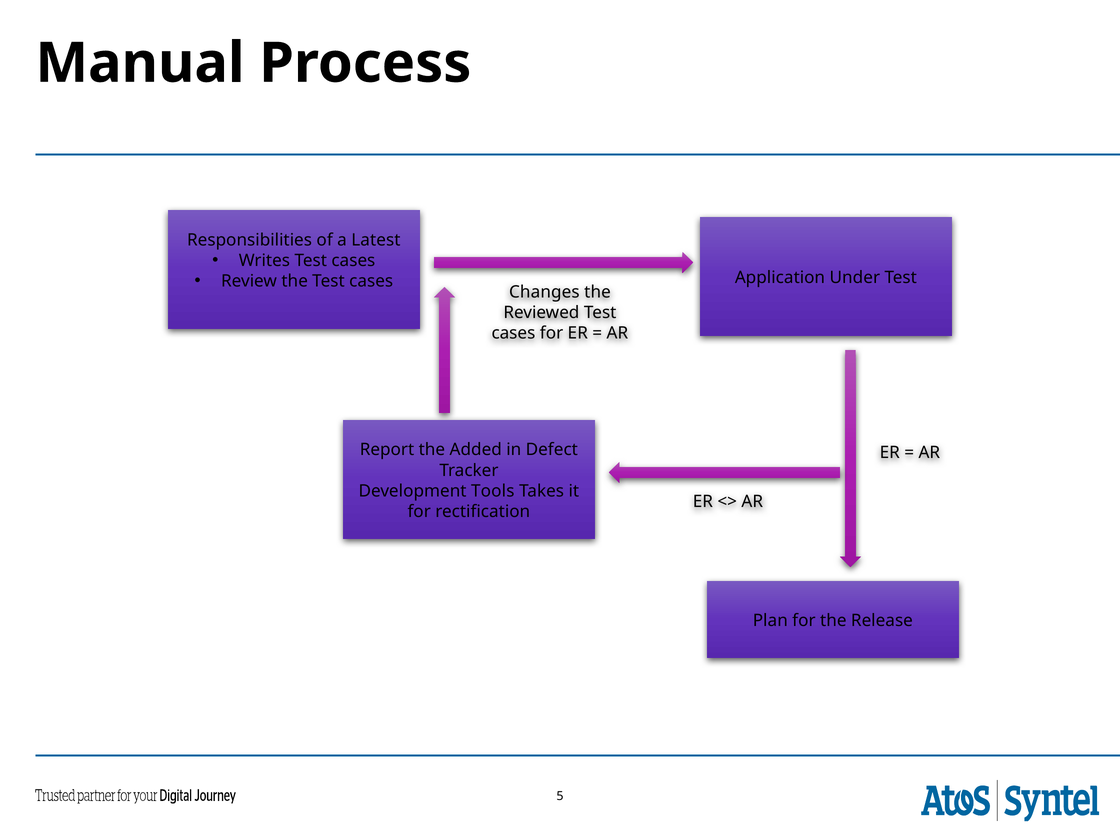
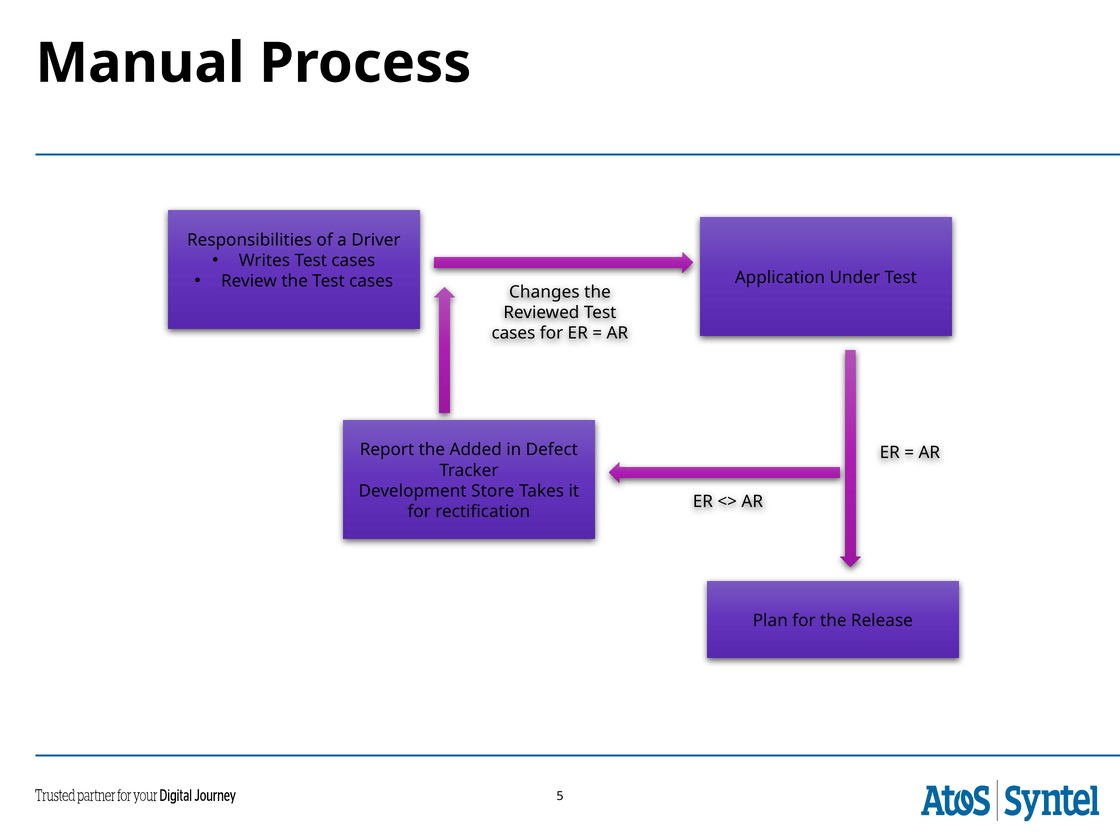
Latest: Latest -> Driver
Tools: Tools -> Store
